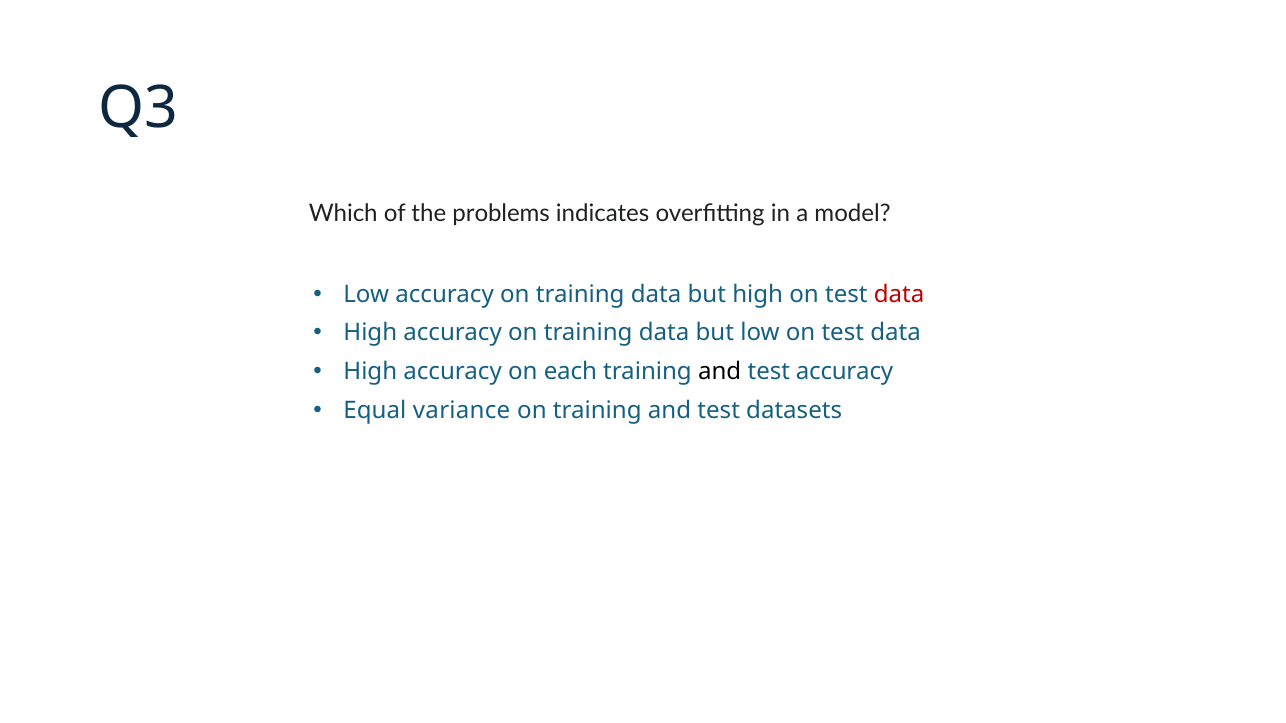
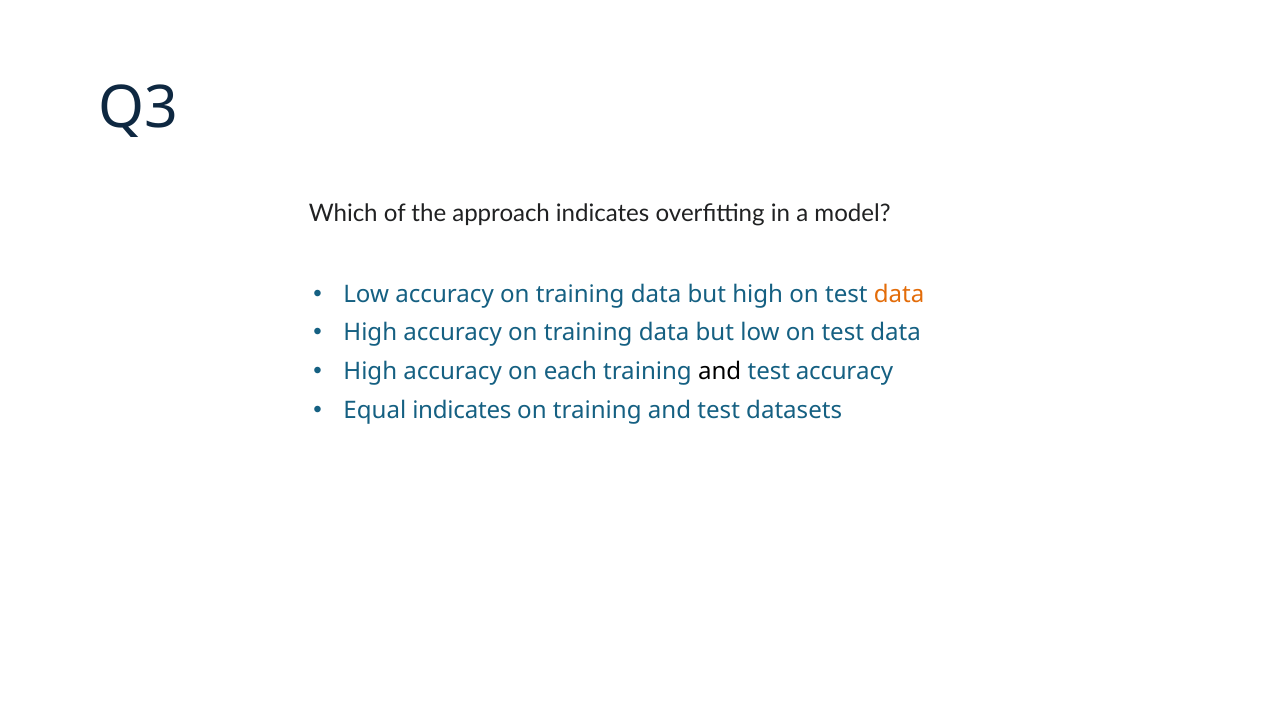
problems: problems -> approach
data at (899, 294) colour: red -> orange
Equal variance: variance -> indicates
